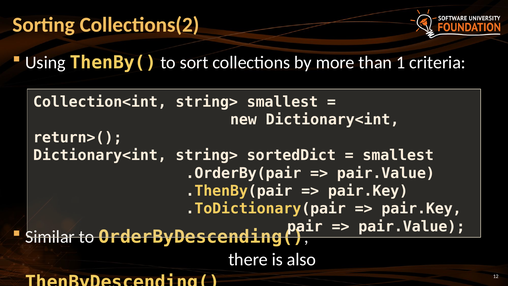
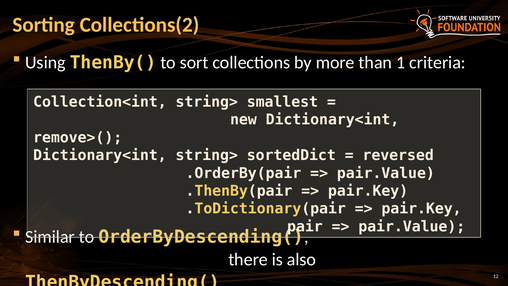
return>(: return>( -> remove>(
smallest at (398, 155): smallest -> reversed
